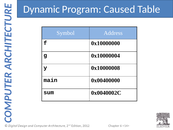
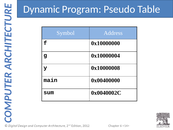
Caused: Caused -> Pseudo
